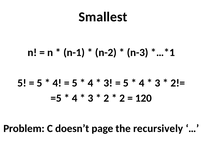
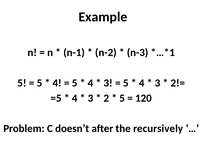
Smallest: Smallest -> Example
2 at (122, 98): 2 -> 5
page: page -> after
